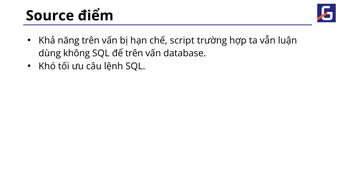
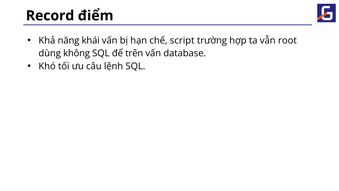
Source: Source -> Record
năng trên: trên -> khái
luận: luận -> root
